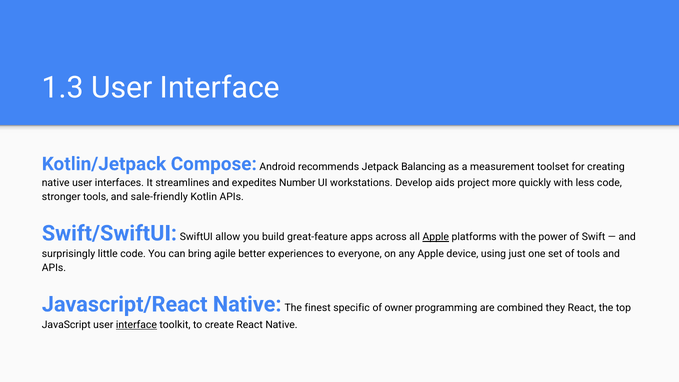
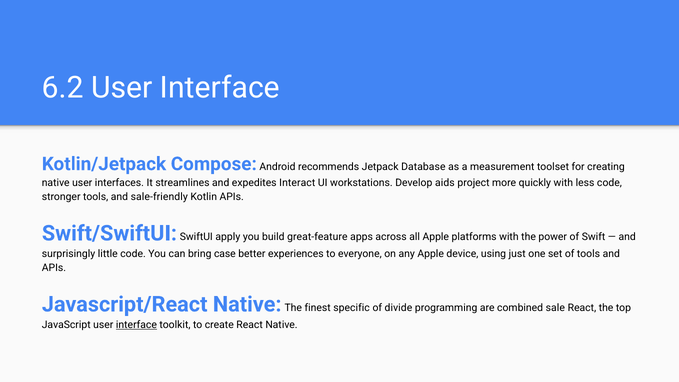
1.3: 1.3 -> 6.2
Balancing: Balancing -> Database
Number: Number -> Interact
allow: allow -> apply
Apple at (436, 237) underline: present -> none
agile: agile -> case
owner: owner -> divide
they: they -> sale
